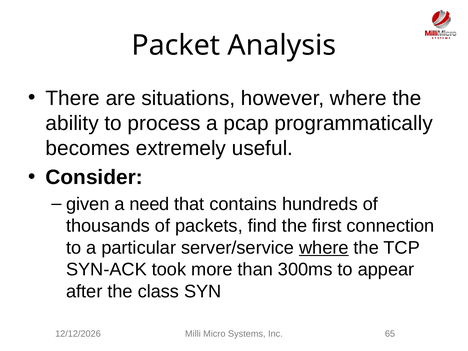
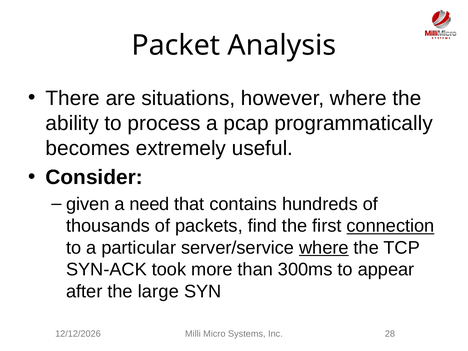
connection underline: none -> present
class: class -> large
65: 65 -> 28
